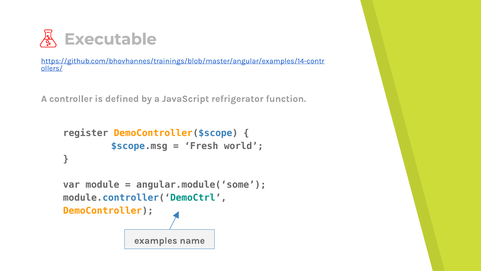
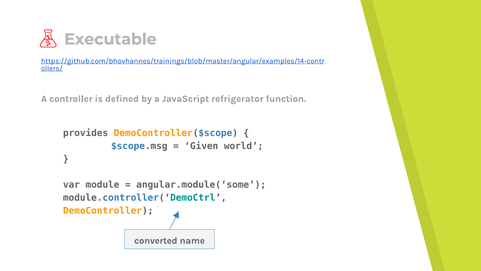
register: register -> provides
Fresh: Fresh -> Given
examples: examples -> converted
